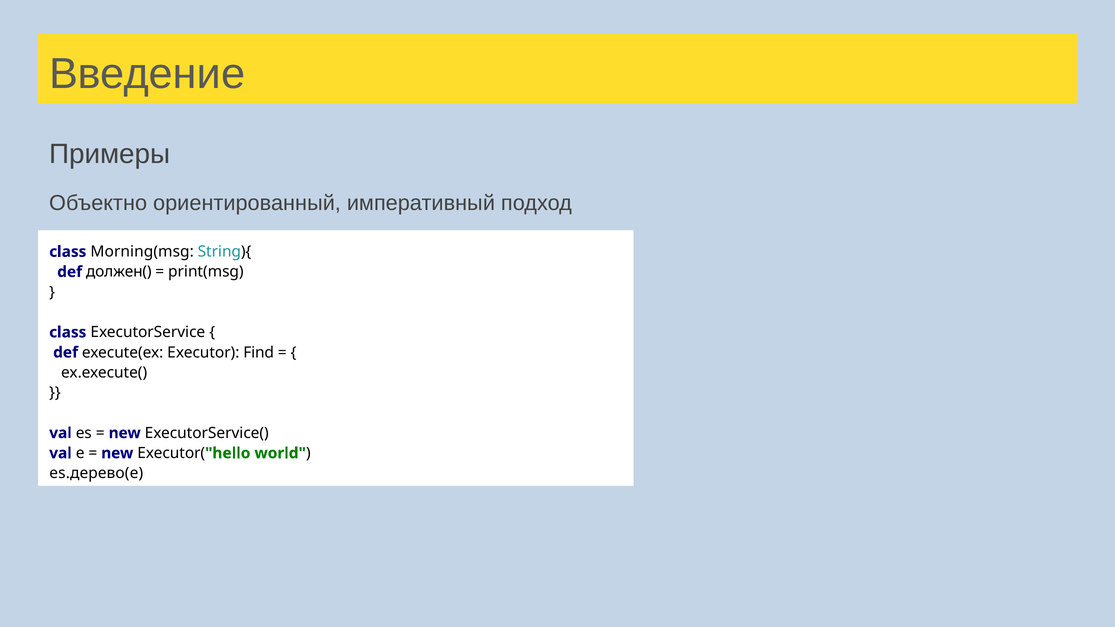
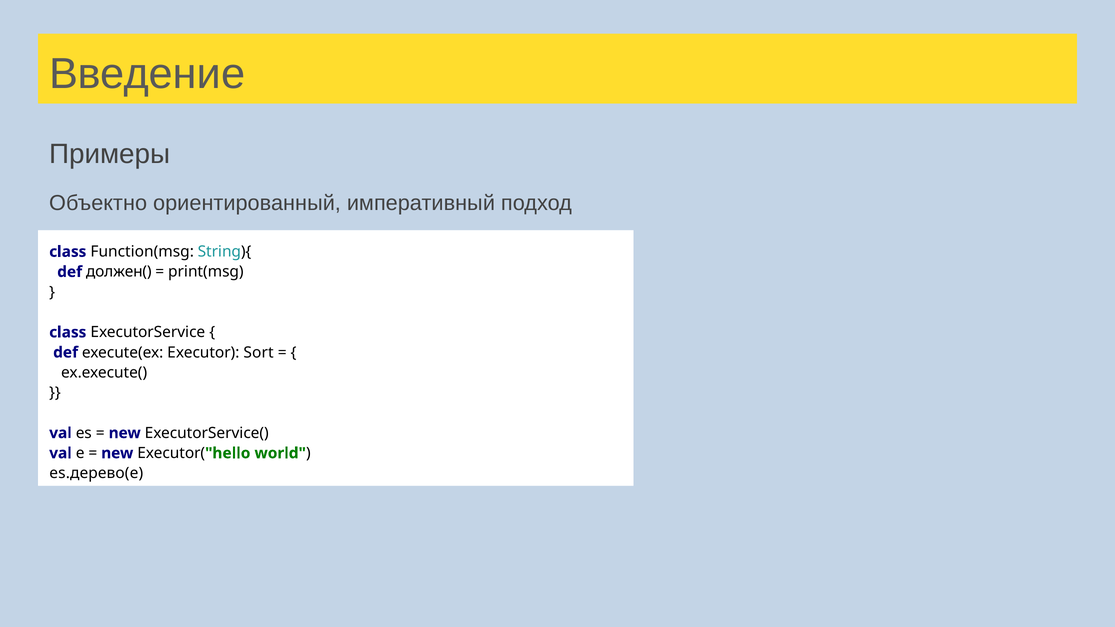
Morning(msg: Morning(msg -> Function(msg
Find: Find -> Sort
